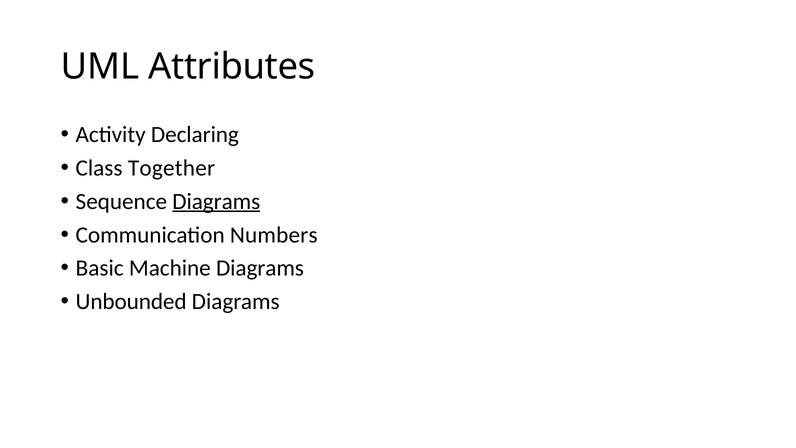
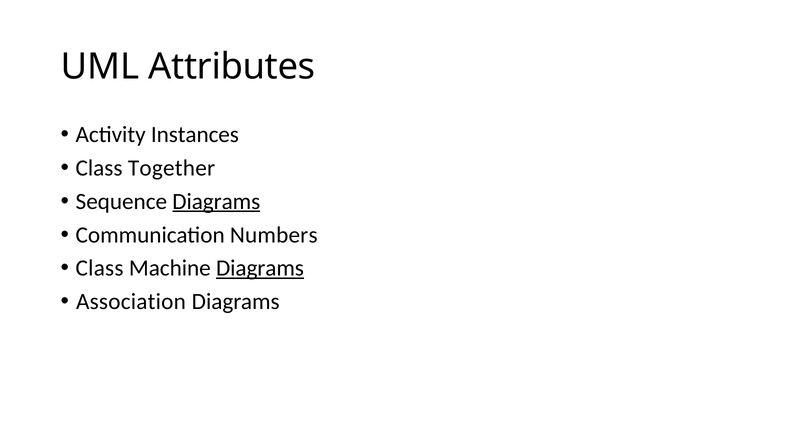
Declaring: Declaring -> Instances
Basic at (100, 268): Basic -> Class
Diagrams at (260, 268) underline: none -> present
Unbounded: Unbounded -> Association
